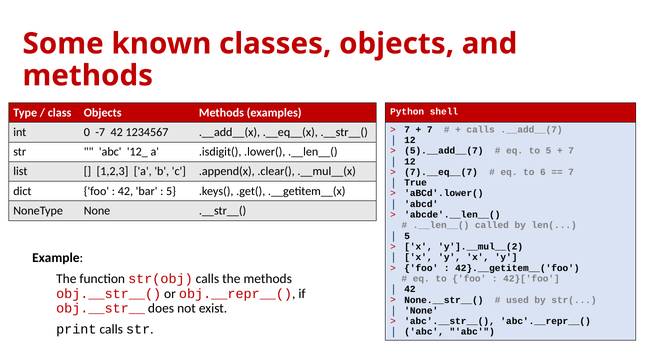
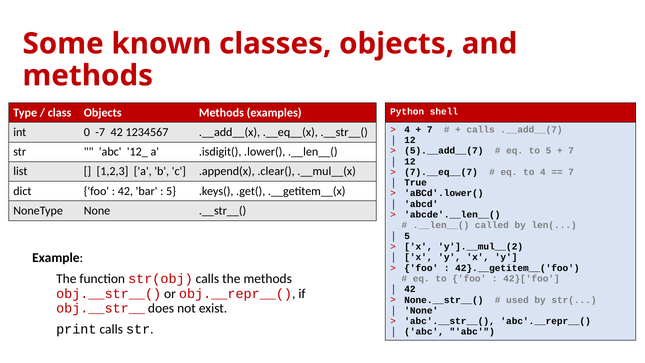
7 at (407, 129): 7 -> 4
to 6: 6 -> 4
